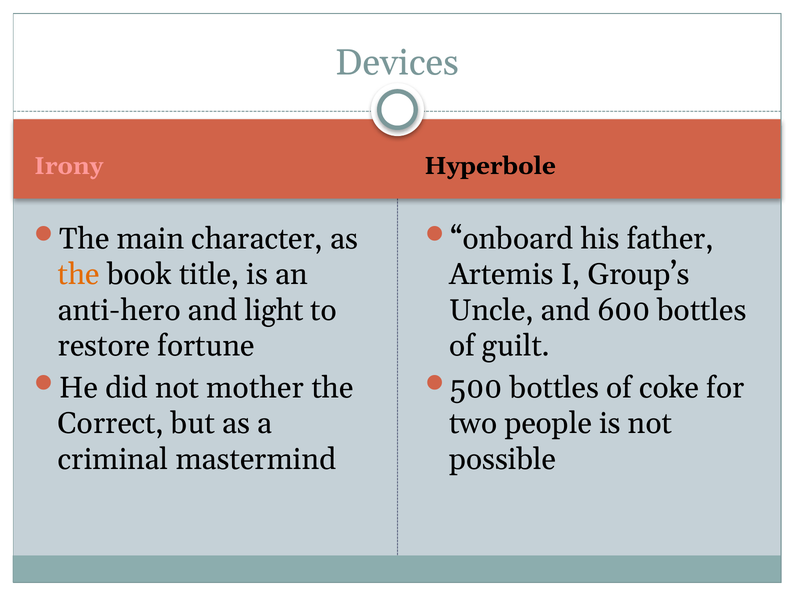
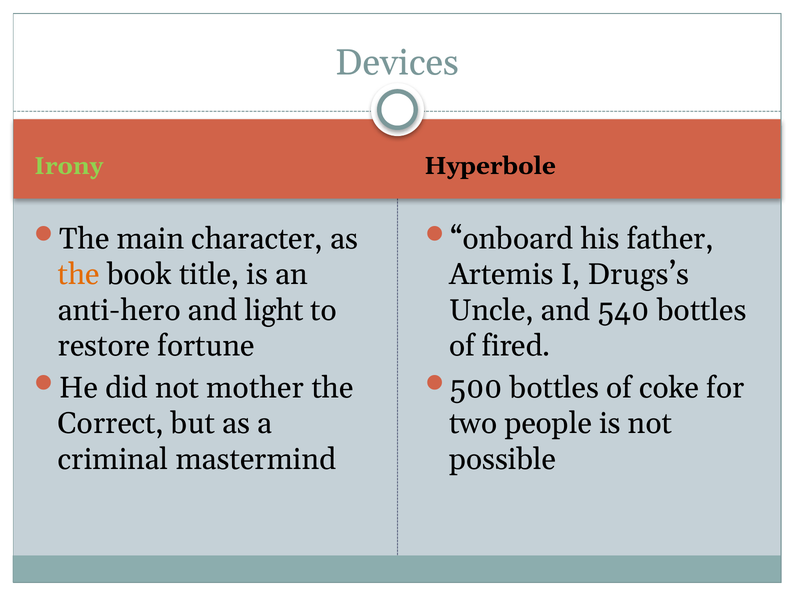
Irony colour: pink -> light green
Group’s: Group’s -> Drugs’s
600: 600 -> 540
guilt: guilt -> fired
